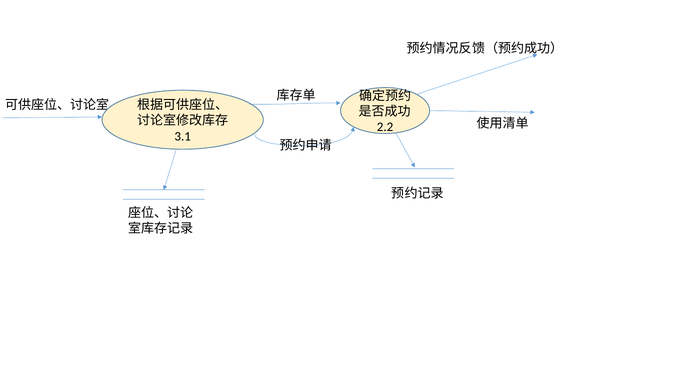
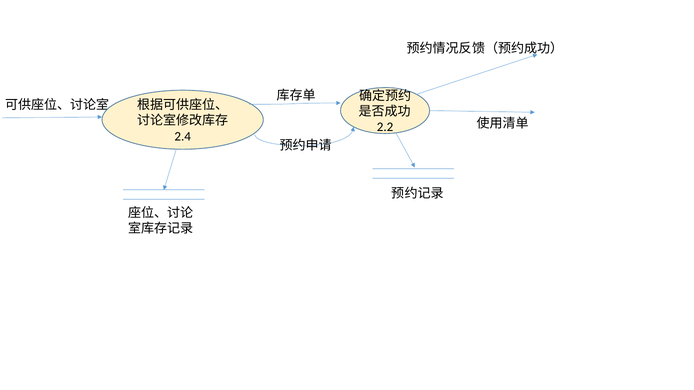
3.1: 3.1 -> 2.4
